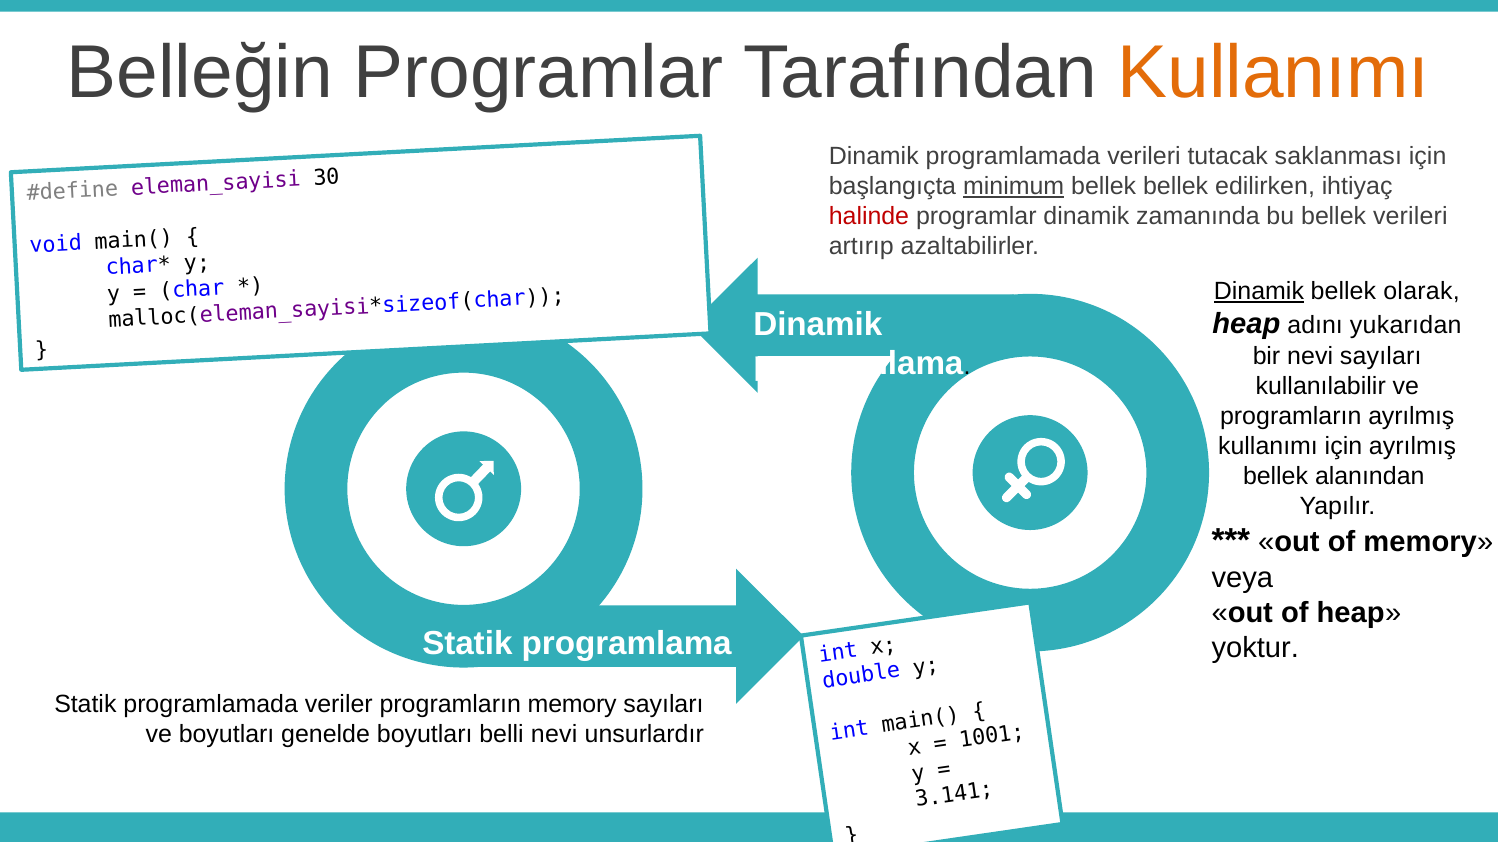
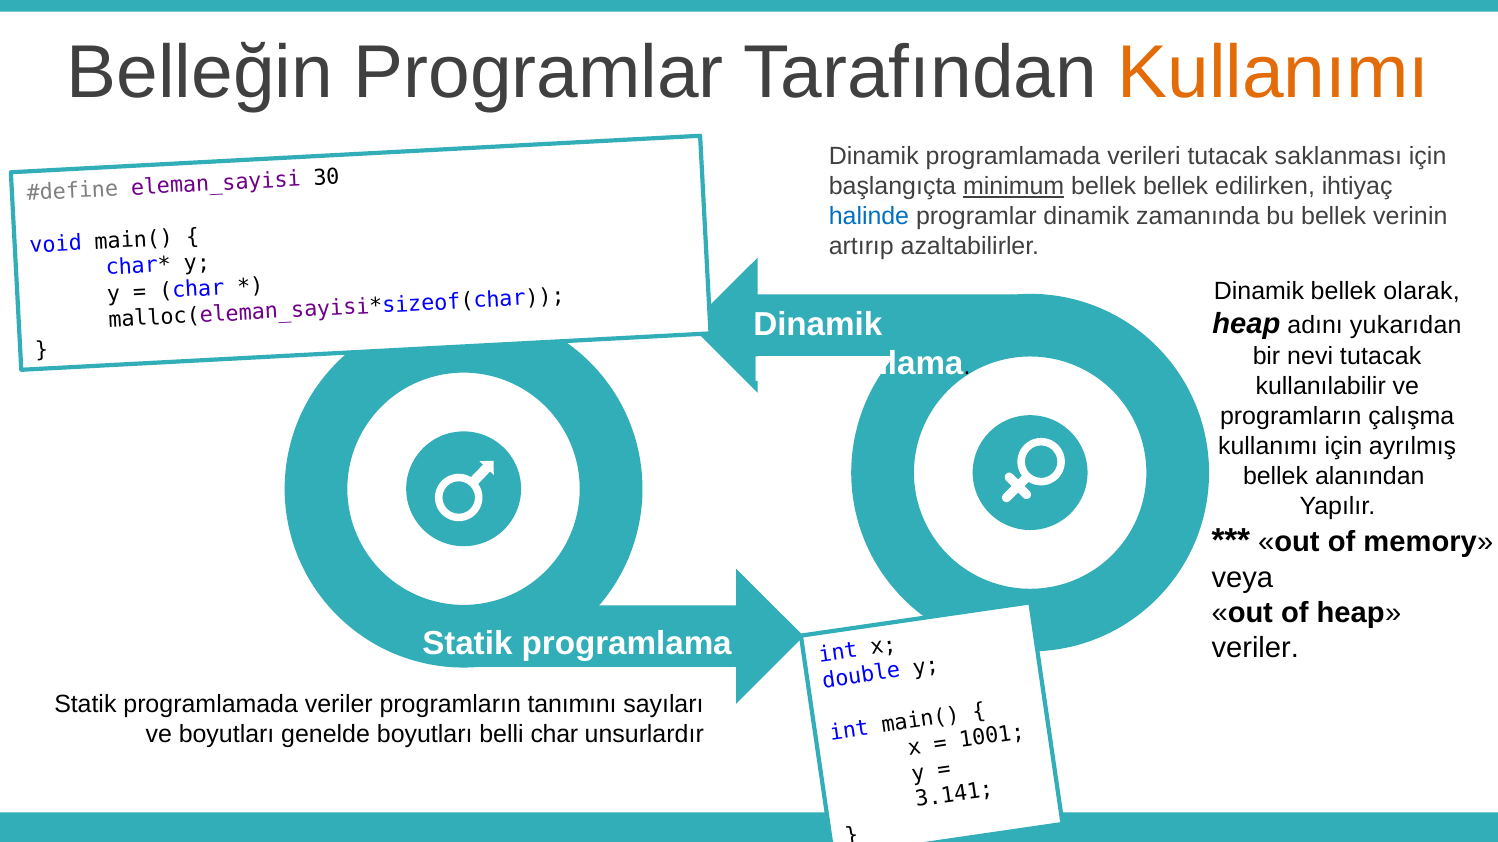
halinde colour: red -> blue
bellek verileri: verileri -> verinin
Dinamik at (1259, 292) underline: present -> none
nevi sayıları: sayıları -> tutacak
programların ayrılmış: ayrılmış -> çalışma
yoktur at (1255, 648): yoktur -> veriler
programların memory: memory -> tanımını
belli nevi: nevi -> char
